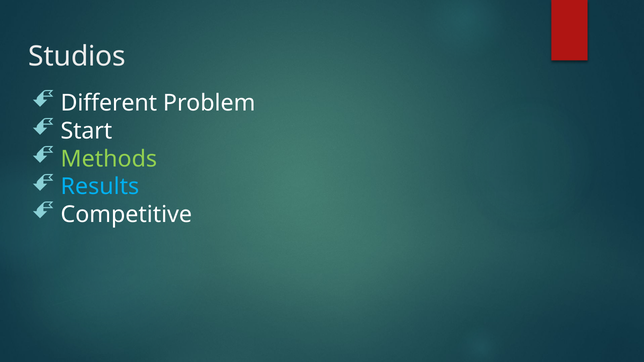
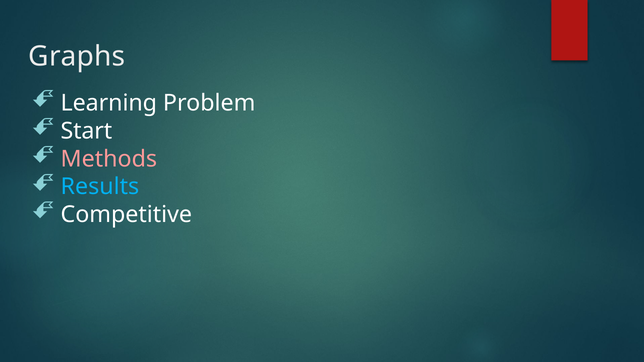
Studios: Studios -> Graphs
Different: Different -> Learning
Methods colour: light green -> pink
